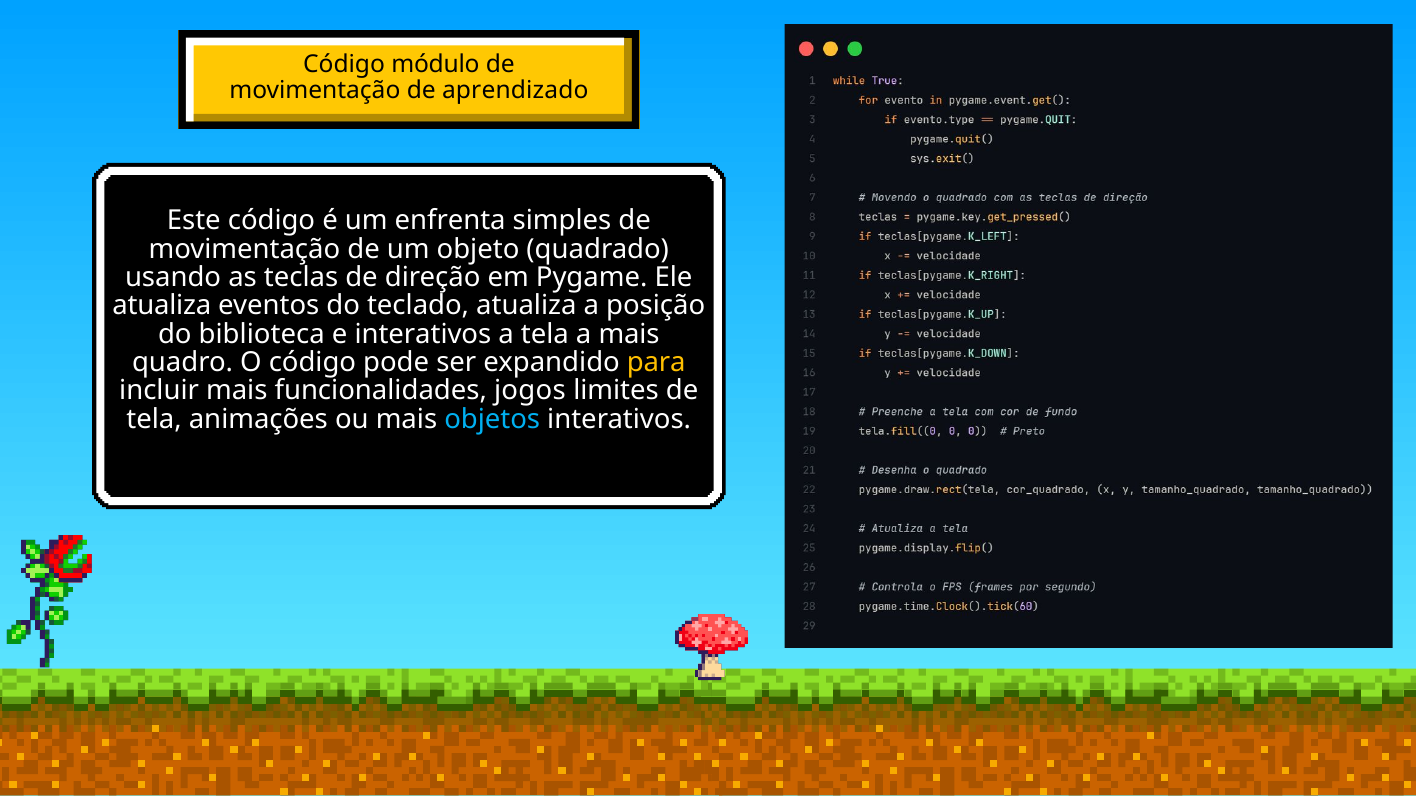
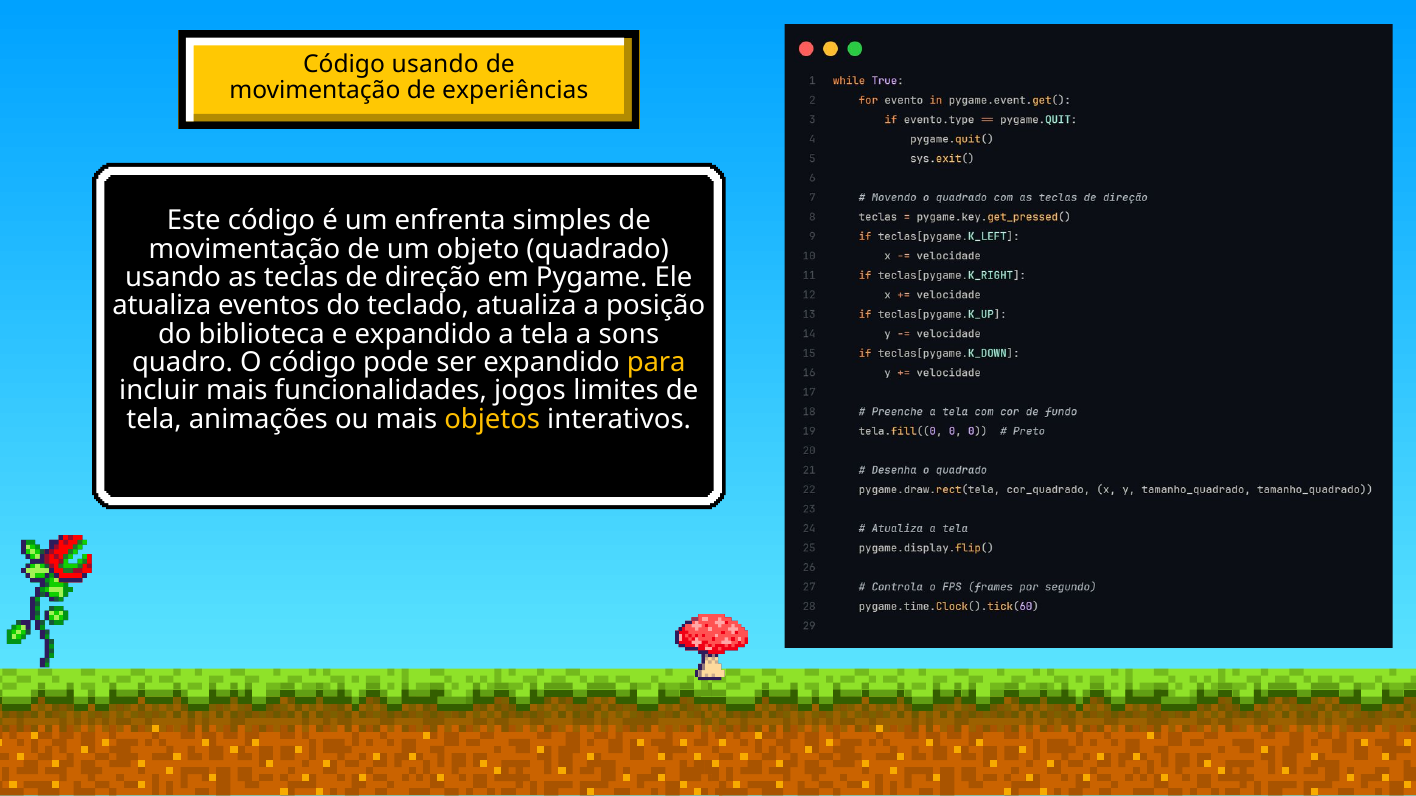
Código módulo: módulo -> usando
aprendizado: aprendizado -> experiências
e interativos: interativos -> expandido
a mais: mais -> sons
objetos colour: light blue -> yellow
